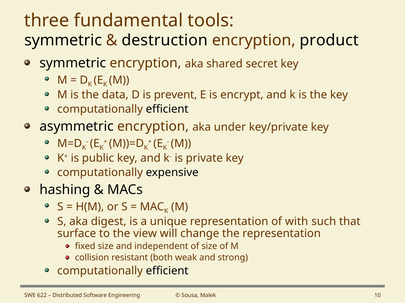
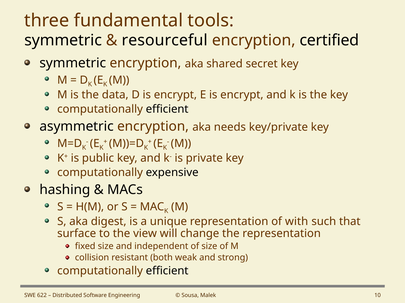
destruction: destruction -> resourceful
product: product -> certified
D is prevent: prevent -> encrypt
under: under -> needs
